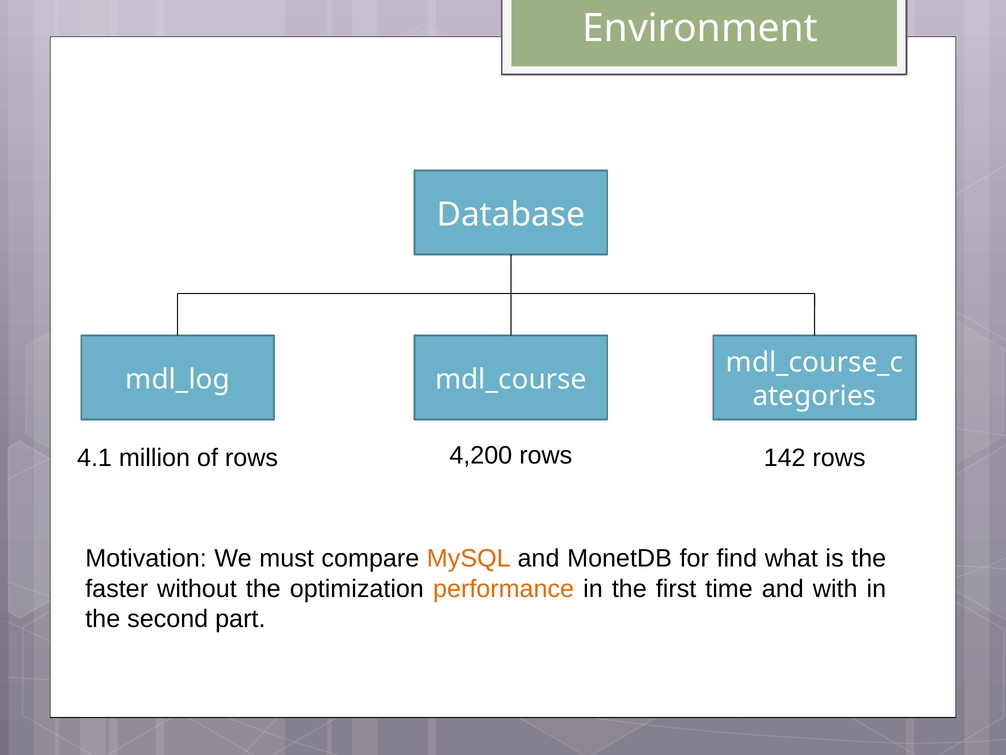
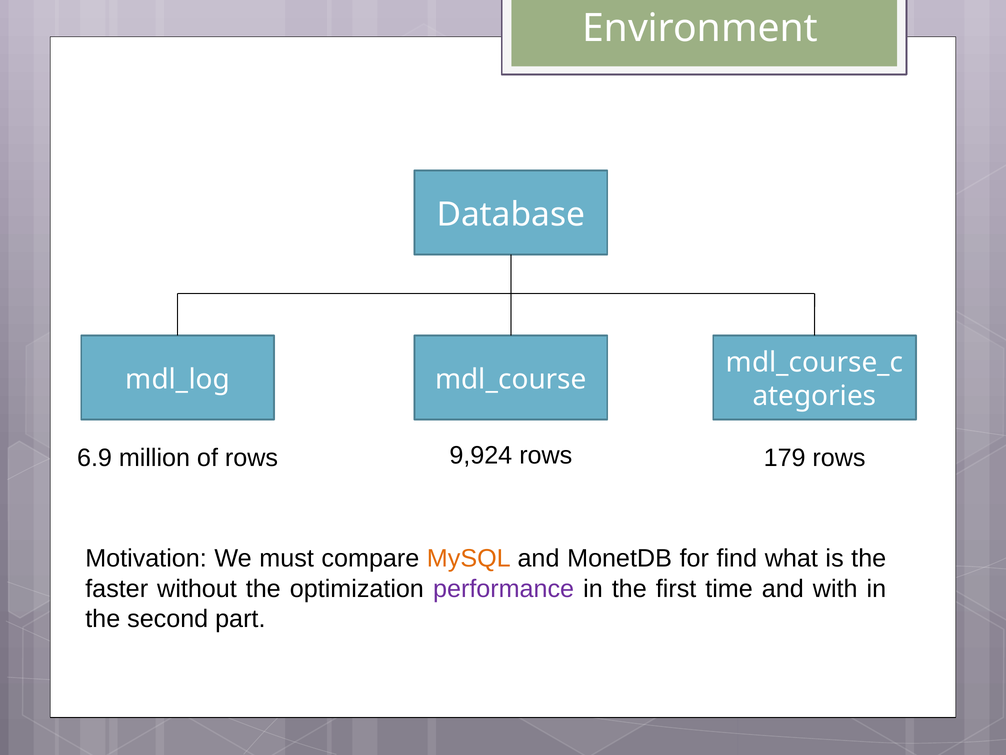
4.1: 4.1 -> 6.9
4,200: 4,200 -> 9,924
142: 142 -> 179
performance colour: orange -> purple
